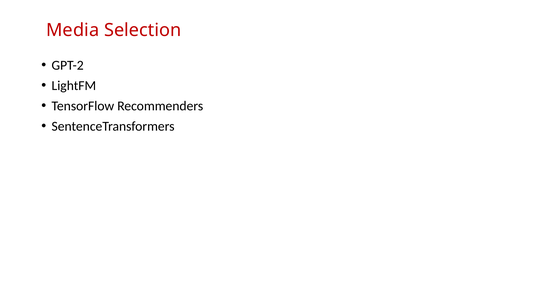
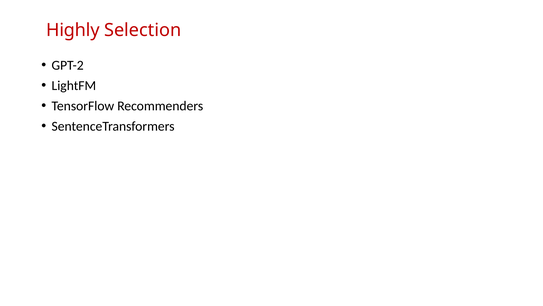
Media: Media -> Highly
